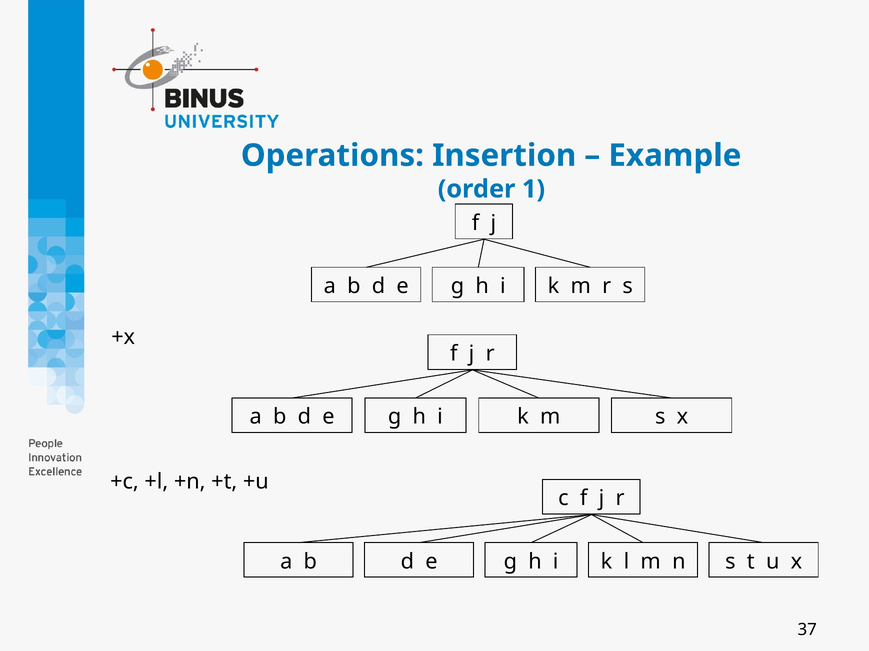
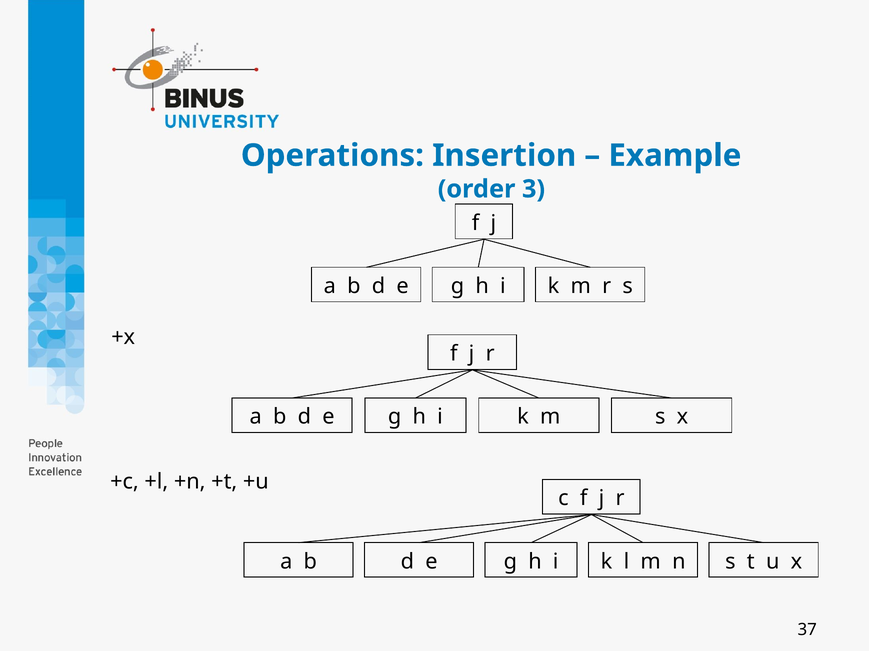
1: 1 -> 3
